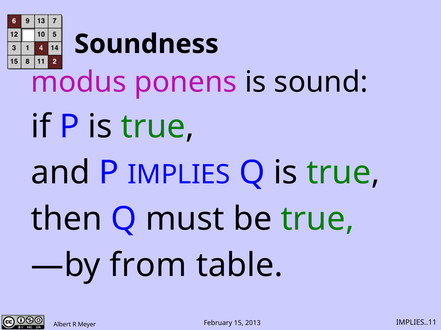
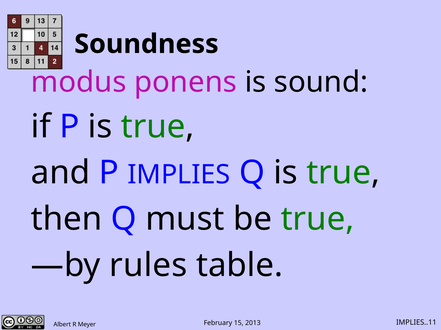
from: from -> rules
